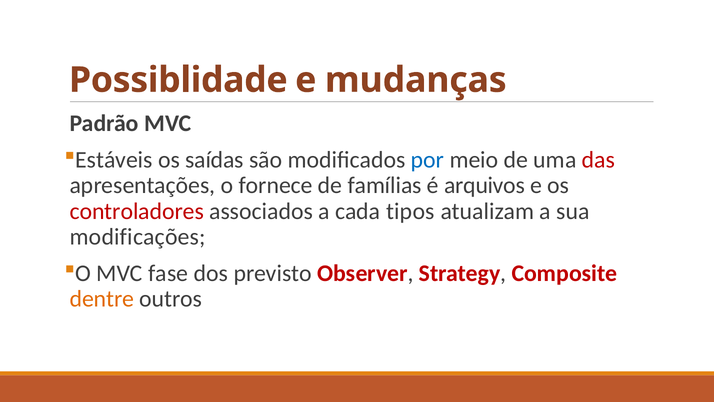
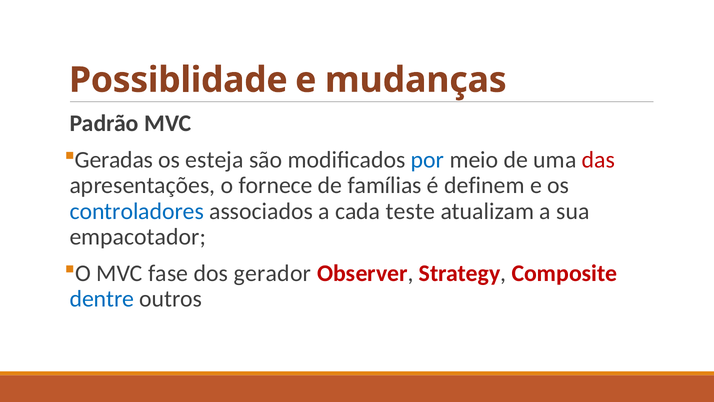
Estáveis: Estáveis -> Geradas
saídas: saídas -> esteja
arquivos: arquivos -> definem
controladores colour: red -> blue
tipos: tipos -> teste
modificações: modificações -> empacotador
previsto: previsto -> gerador
dentre colour: orange -> blue
